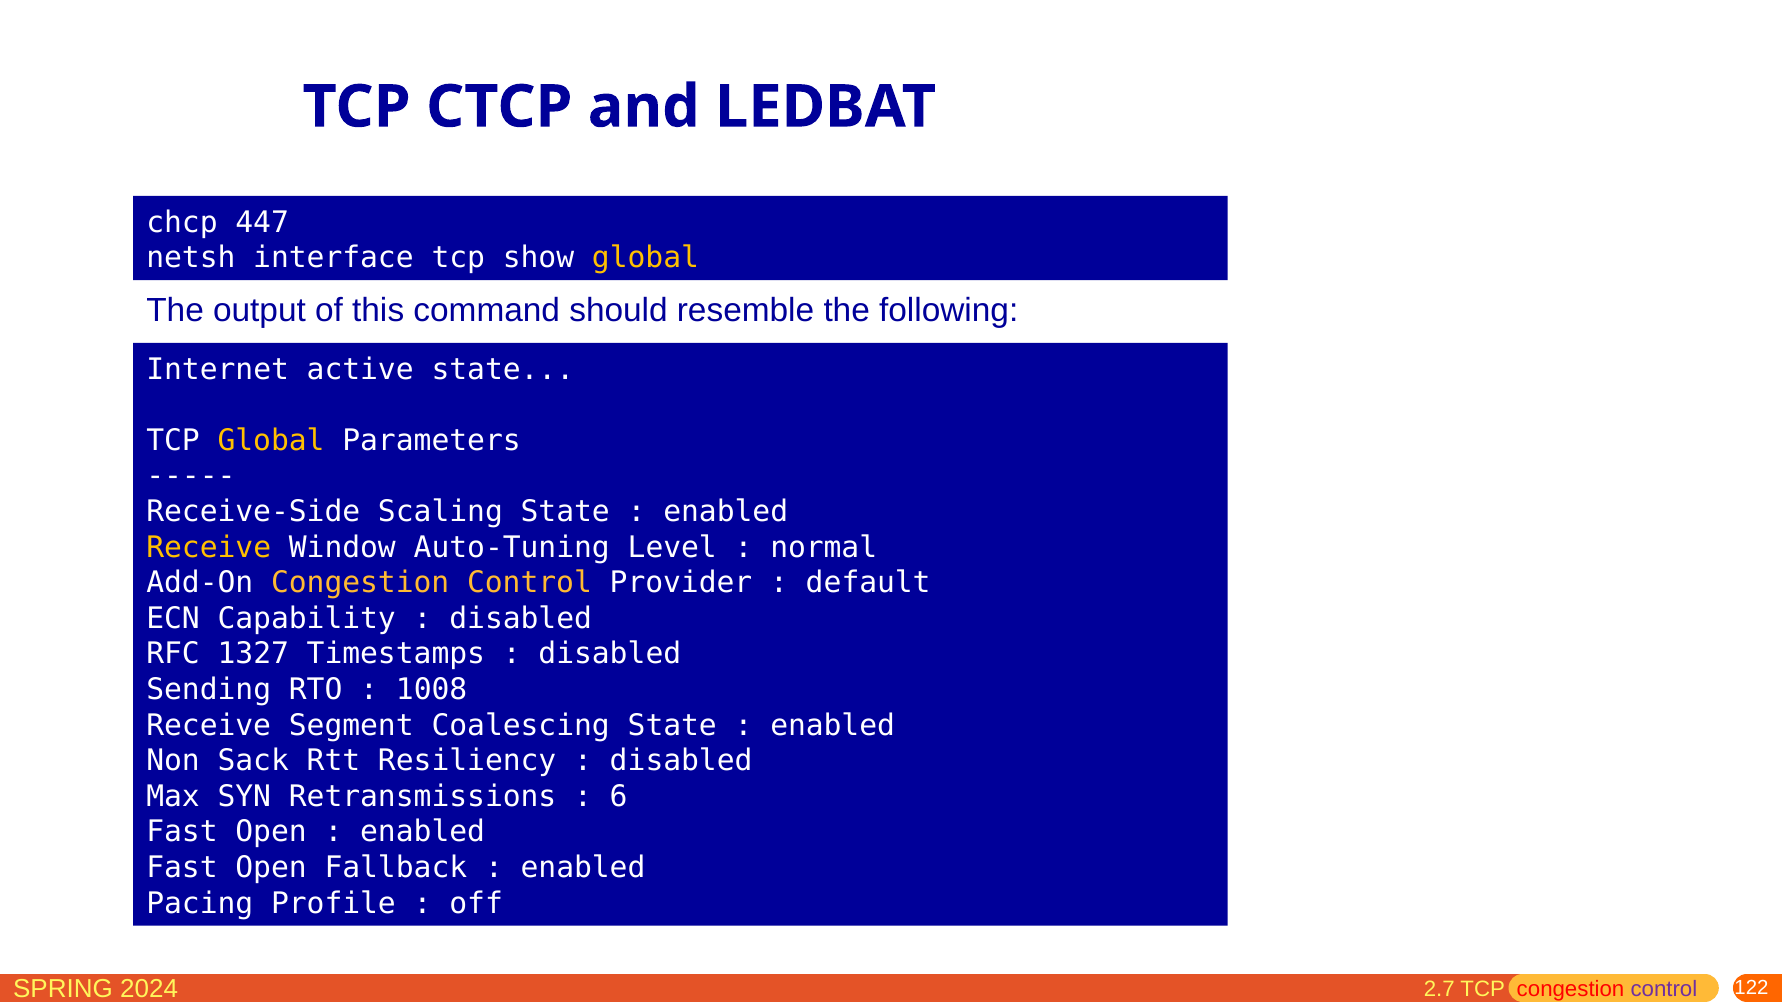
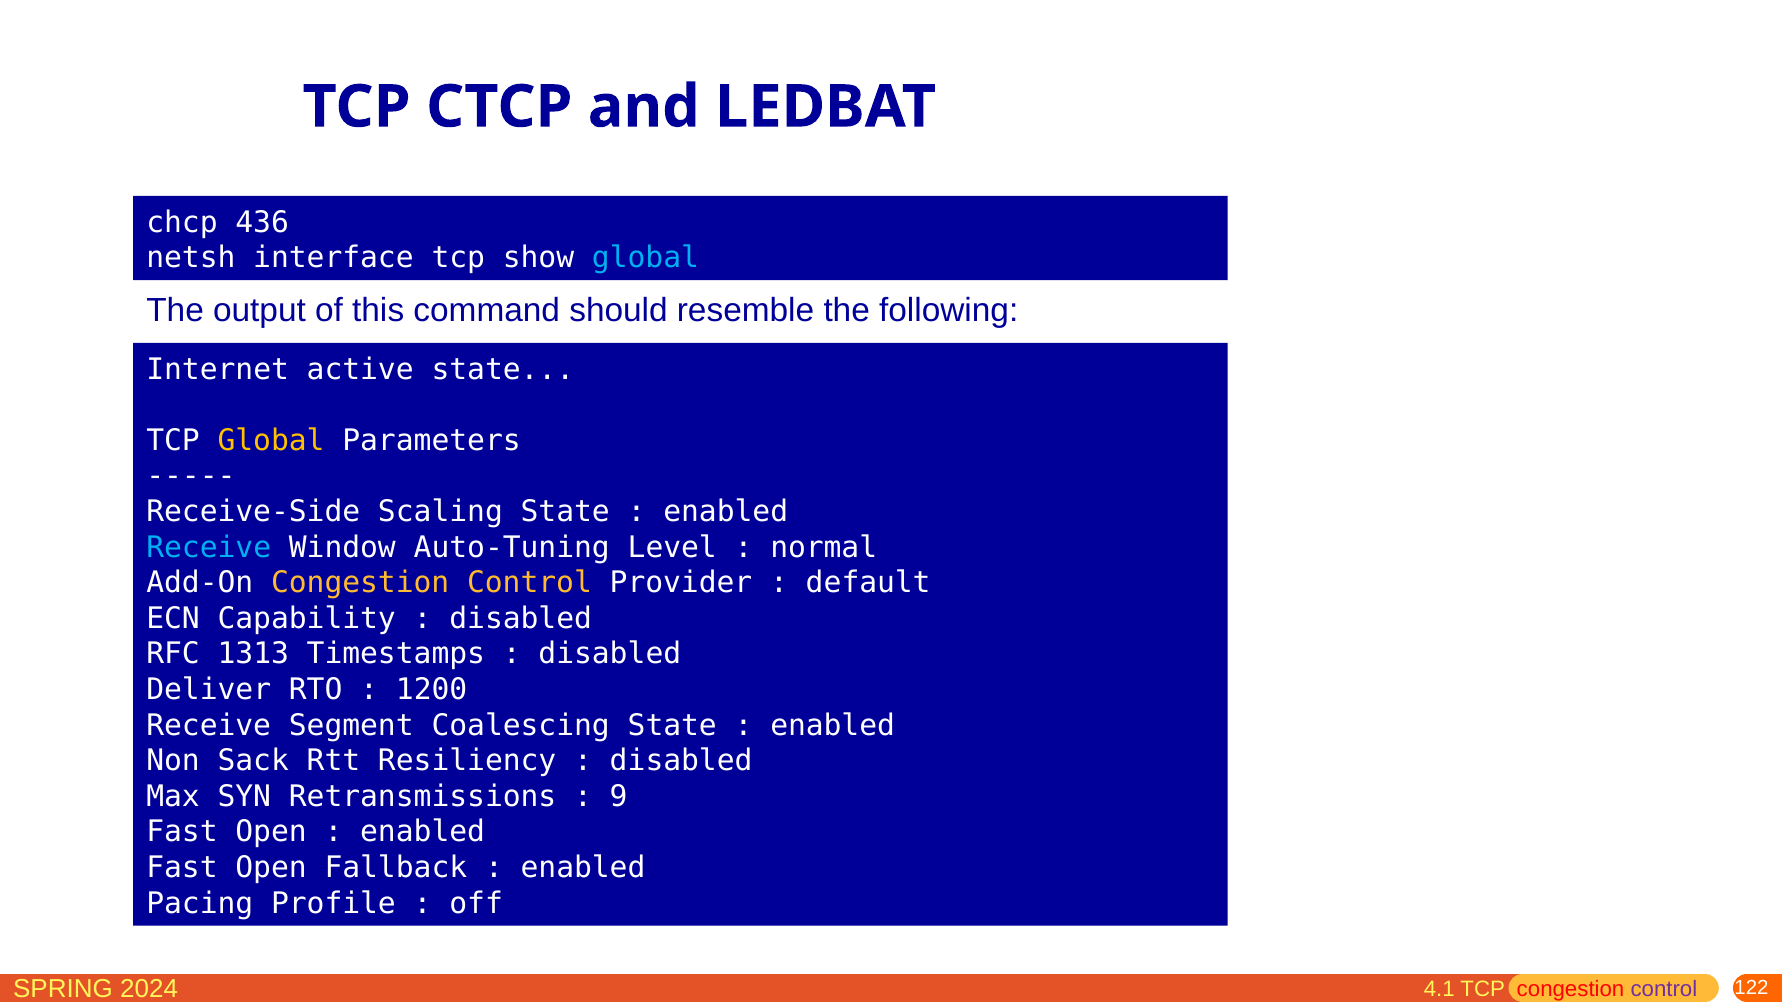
447: 447 -> 436
global at (645, 258) colour: yellow -> light blue
Receive at (209, 548) colour: yellow -> light blue
1327: 1327 -> 1313
Sending: Sending -> Deliver
1008: 1008 -> 1200
6: 6 -> 9
2.7: 2.7 -> 4.1
